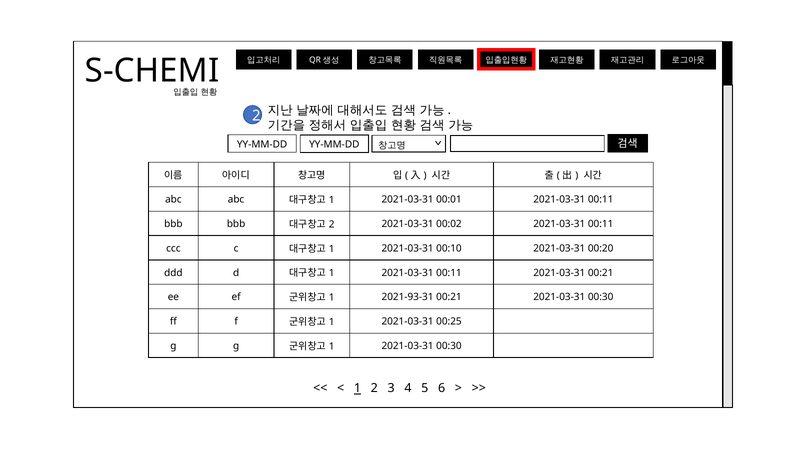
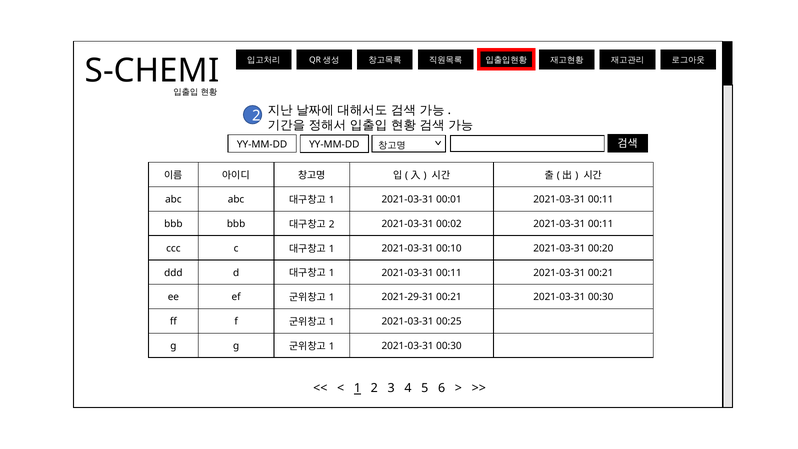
2021-93-31: 2021-93-31 -> 2021-29-31
